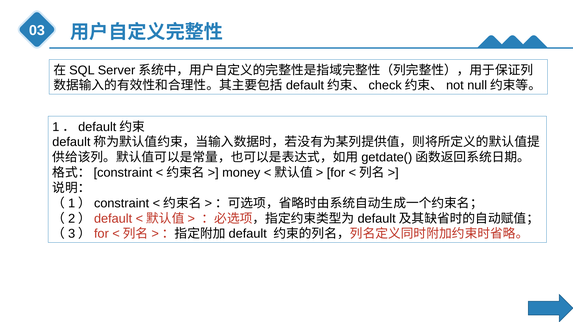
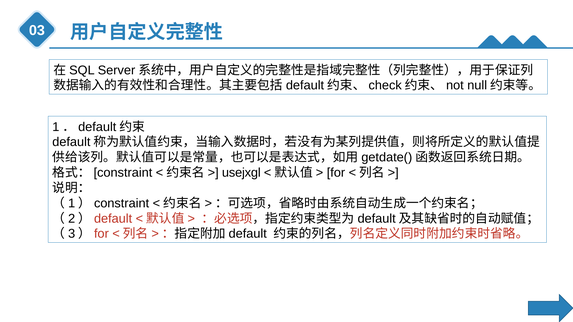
money: money -> usejxgl
